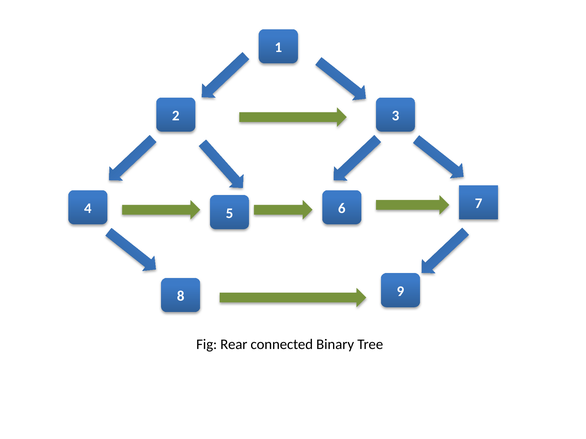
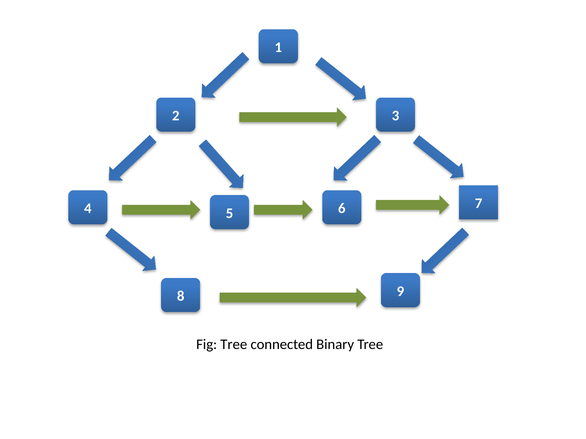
Fig Rear: Rear -> Tree
